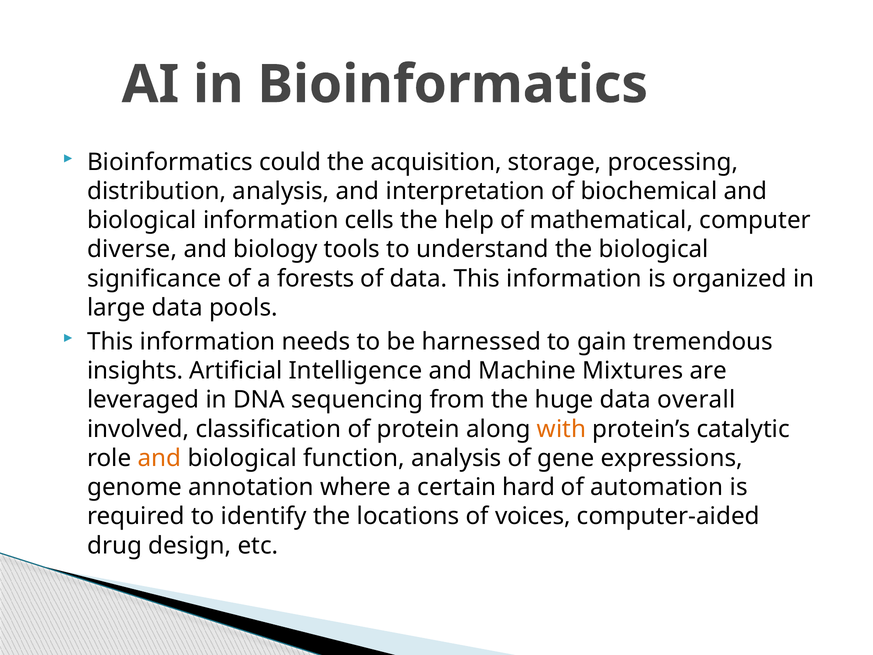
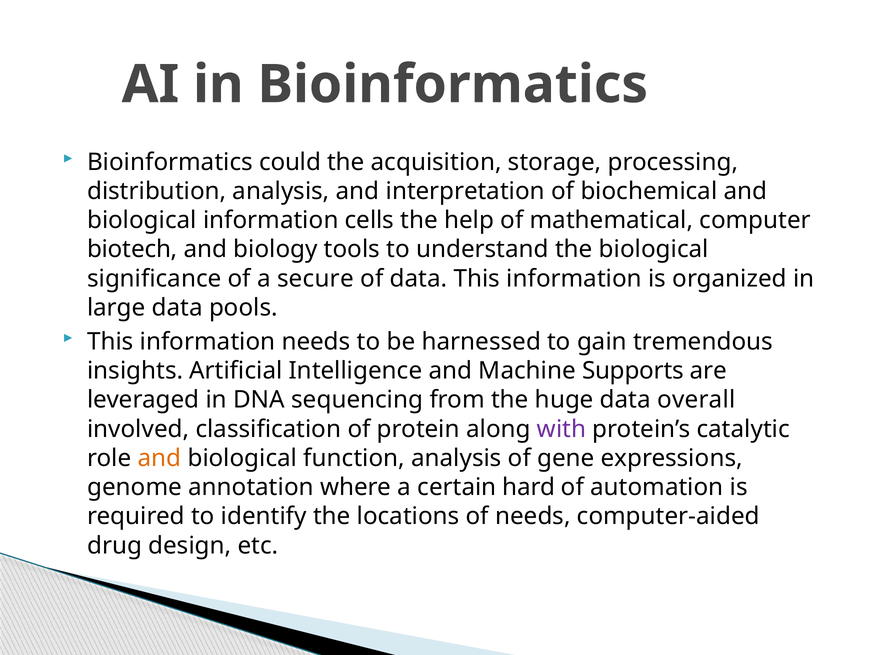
diverse: diverse -> biotech
forests: forests -> secure
Mixtures: Mixtures -> Supports
with colour: orange -> purple
of voices: voices -> needs
